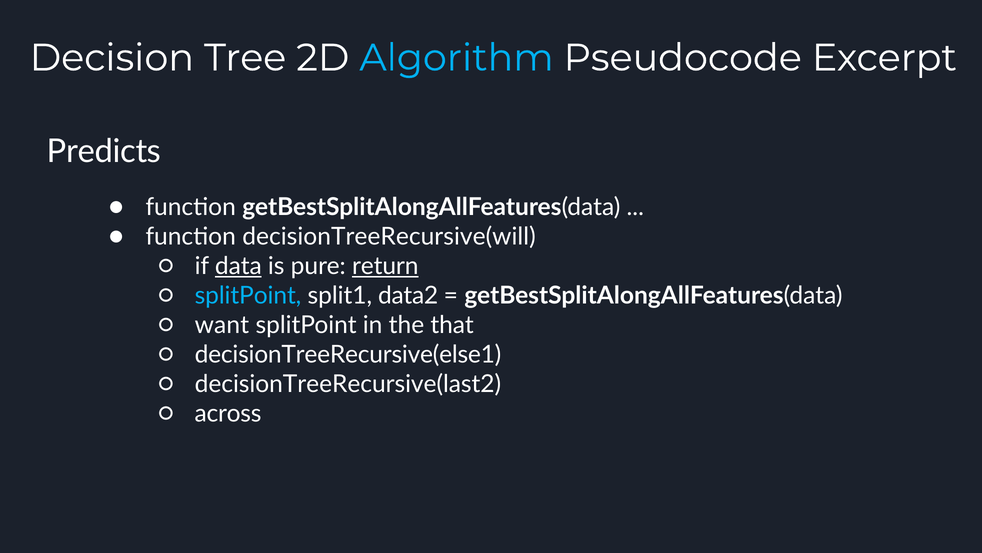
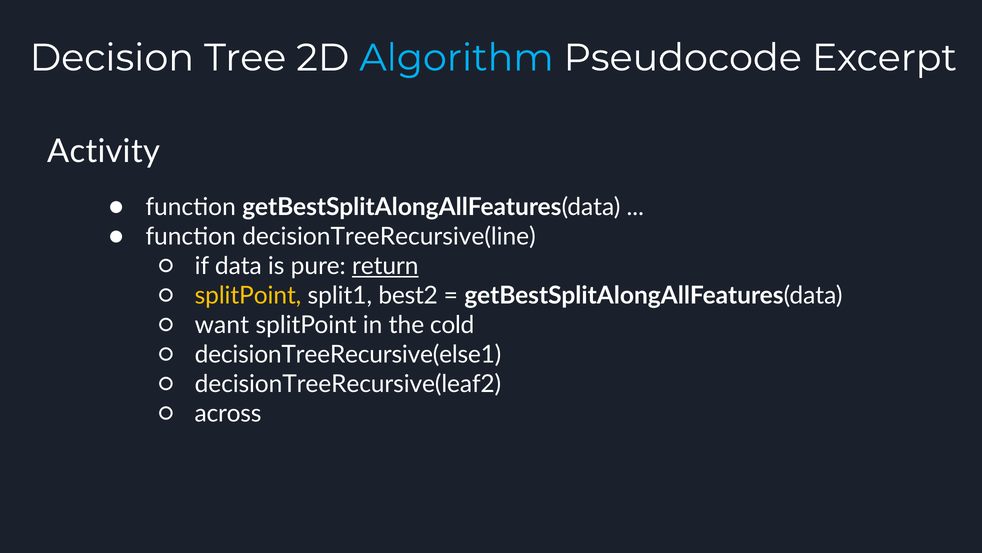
Predicts: Predicts -> Activity
decisionTreeRecursive(will: decisionTreeRecursive(will -> decisionTreeRecursive(line
data underline: present -> none
splitPoint at (248, 295) colour: light blue -> yellow
data2: data2 -> best2
that: that -> cold
decisionTreeRecursive(last2: decisionTreeRecursive(last2 -> decisionTreeRecursive(leaf2
